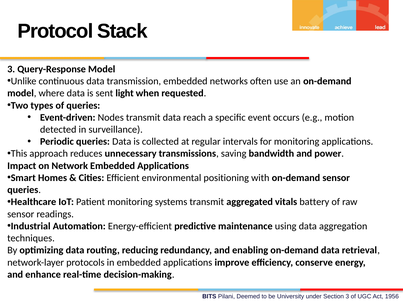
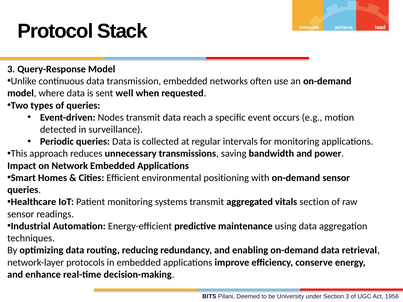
light: light -> well
vitals battery: battery -> section
